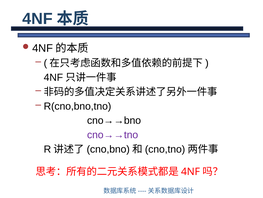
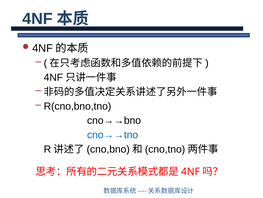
cno→→tno colour: purple -> blue
